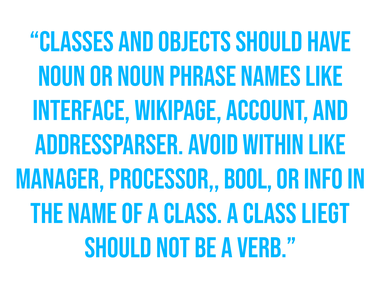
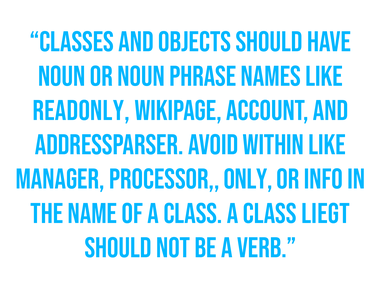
interface: interface -> readonly
Bool: Bool -> Only
